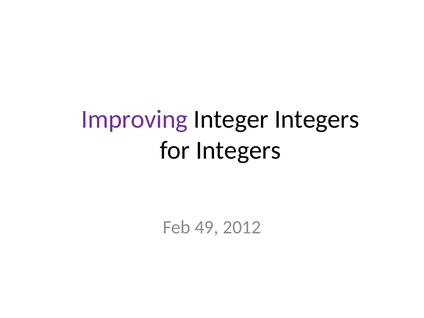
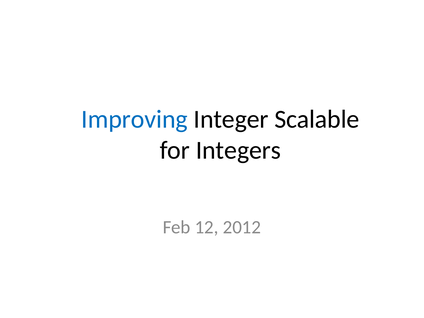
Improving colour: purple -> blue
Integer Integers: Integers -> Scalable
49: 49 -> 12
